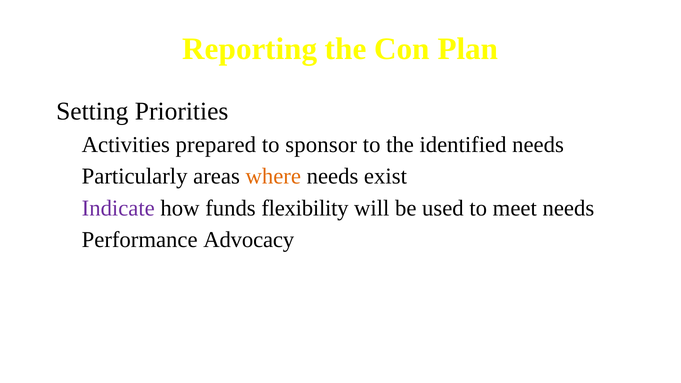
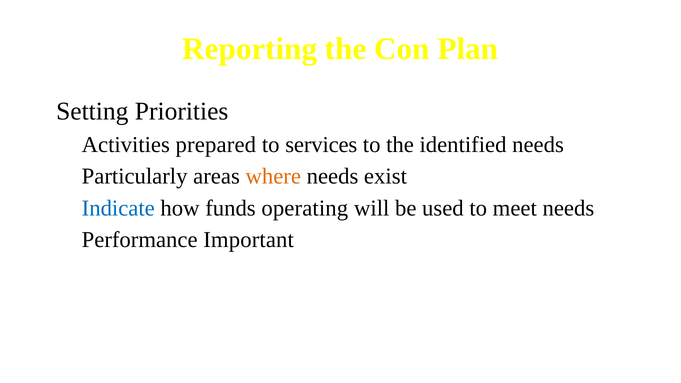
sponsor: sponsor -> services
Indicate colour: purple -> blue
flexibility: flexibility -> operating
Advocacy: Advocacy -> Important
